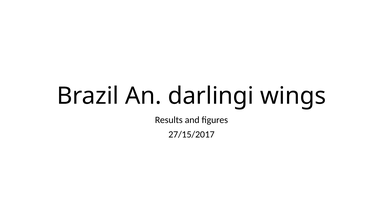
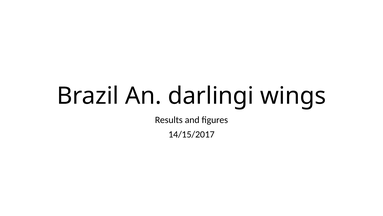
27/15/2017: 27/15/2017 -> 14/15/2017
